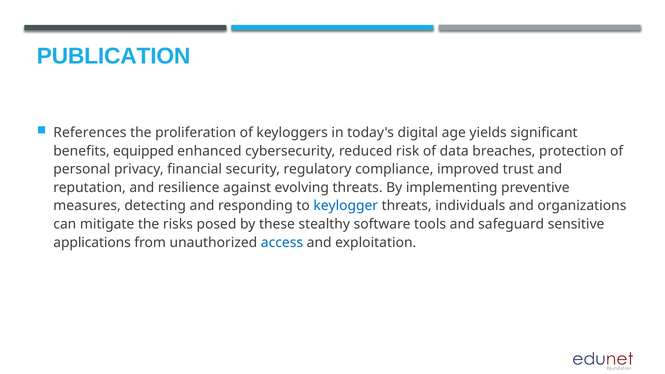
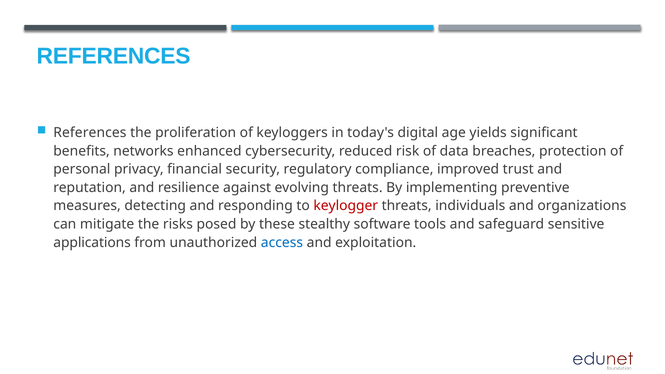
PUBLICATION at (114, 56): PUBLICATION -> REFERENCES
equipped: equipped -> networks
keylogger colour: blue -> red
